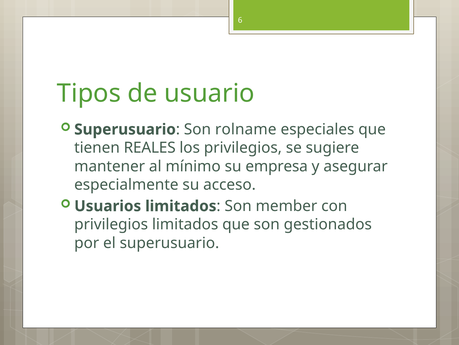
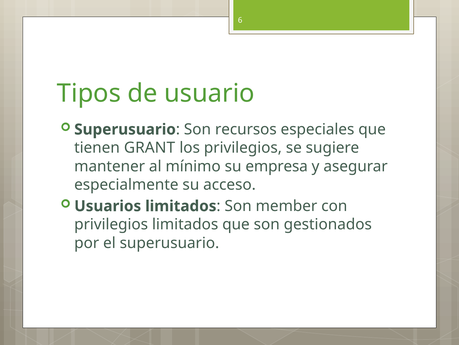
rolname: rolname -> recursos
REALES: REALES -> GRANT
